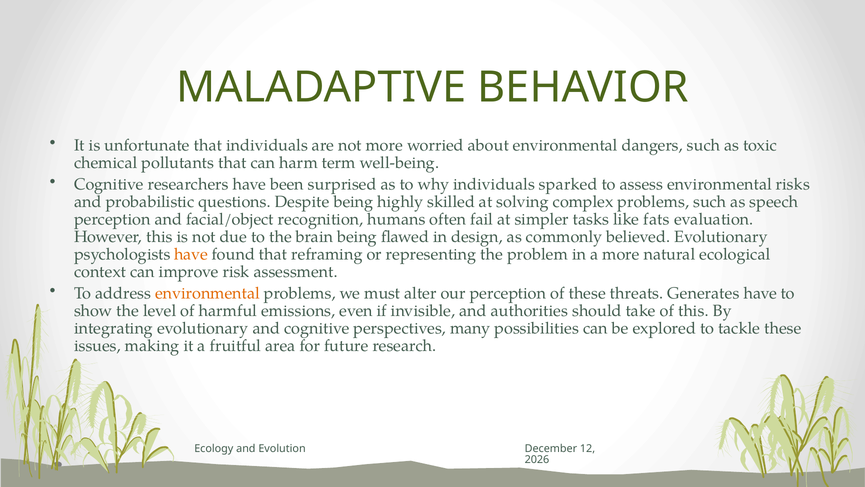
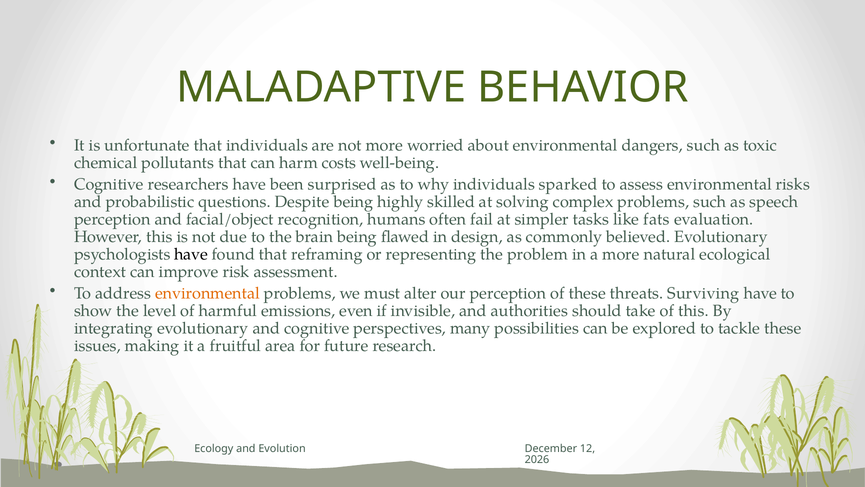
term: term -> costs
have at (191, 254) colour: orange -> black
Generates: Generates -> Surviving
